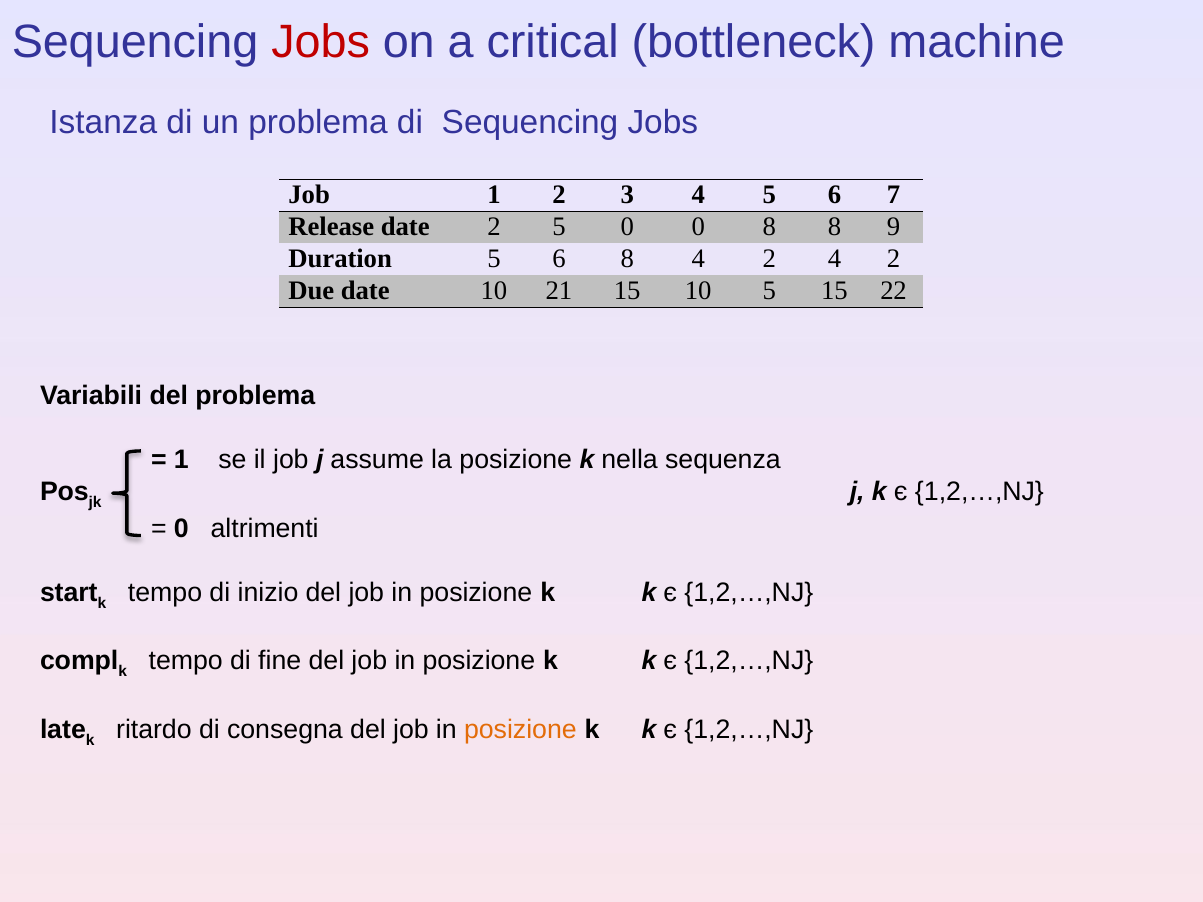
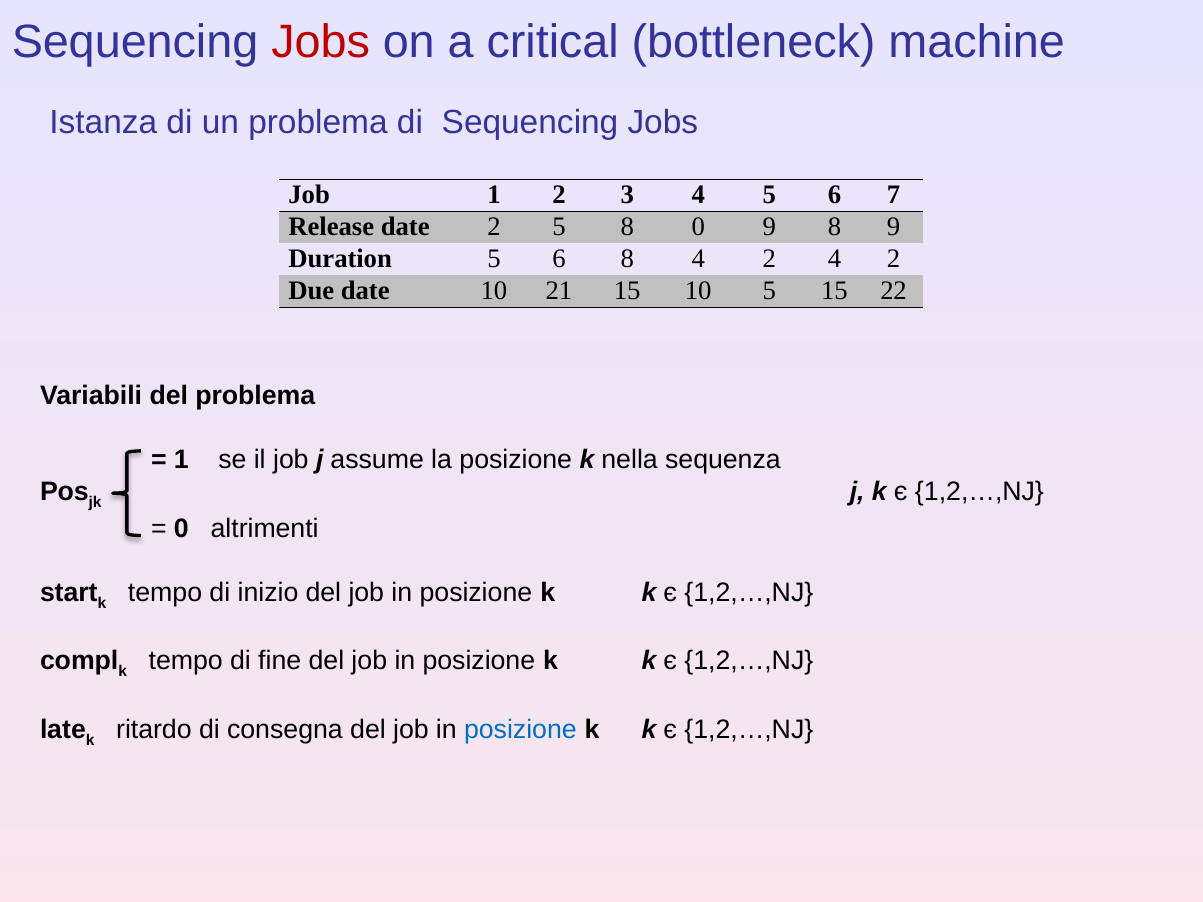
5 0: 0 -> 8
0 8: 8 -> 9
posizione at (520, 730) colour: orange -> blue
